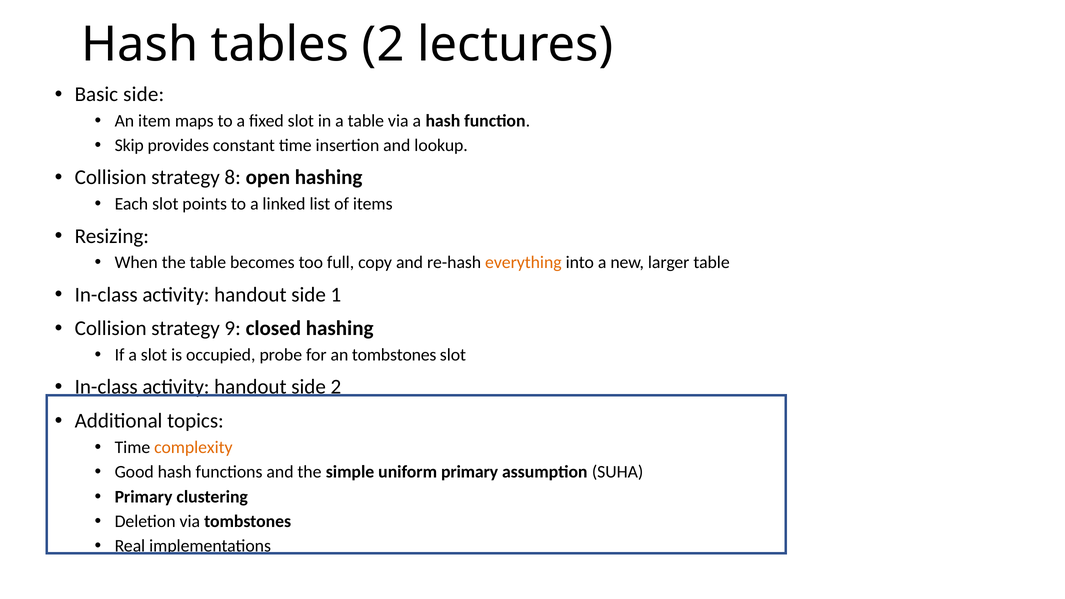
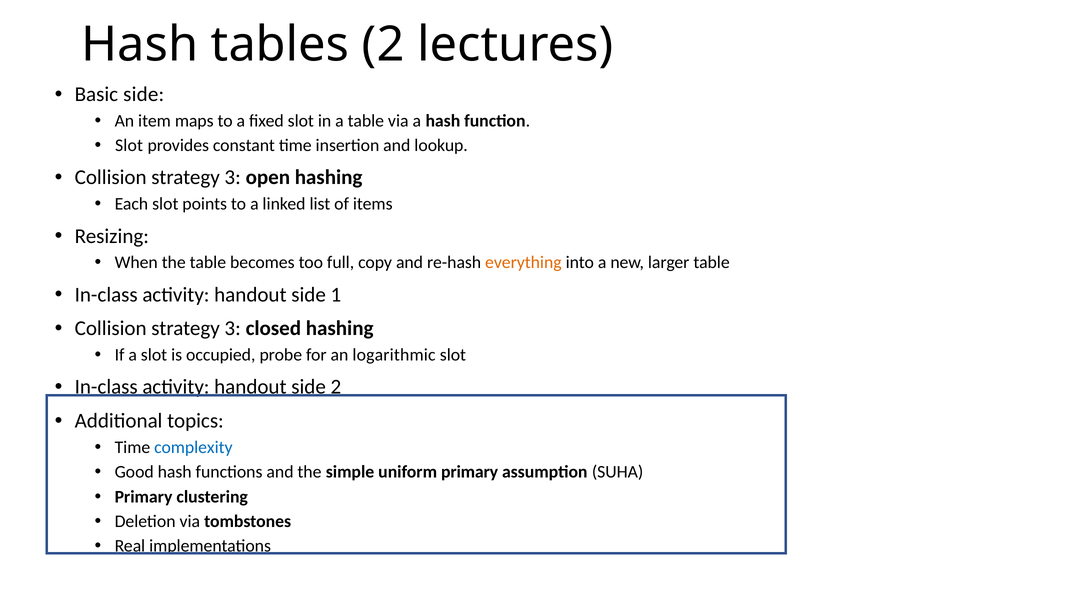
Skip at (129, 145): Skip -> Slot
8 at (233, 178): 8 -> 3
9 at (233, 329): 9 -> 3
an tombstones: tombstones -> logarithmic
complexity colour: orange -> blue
